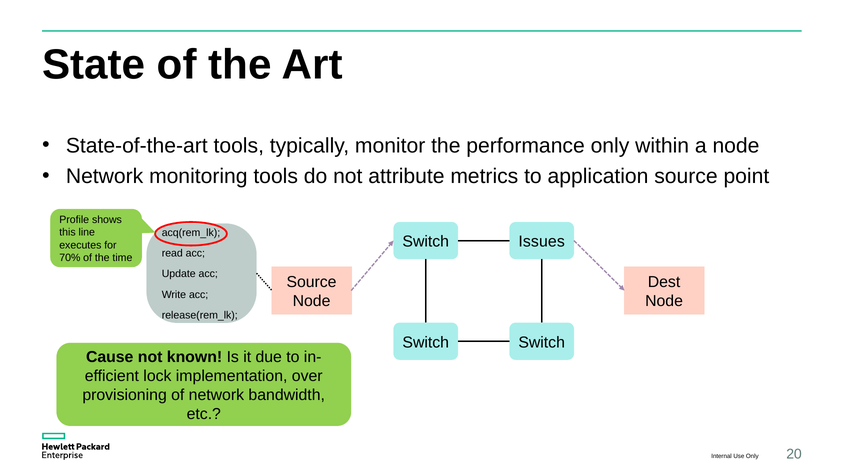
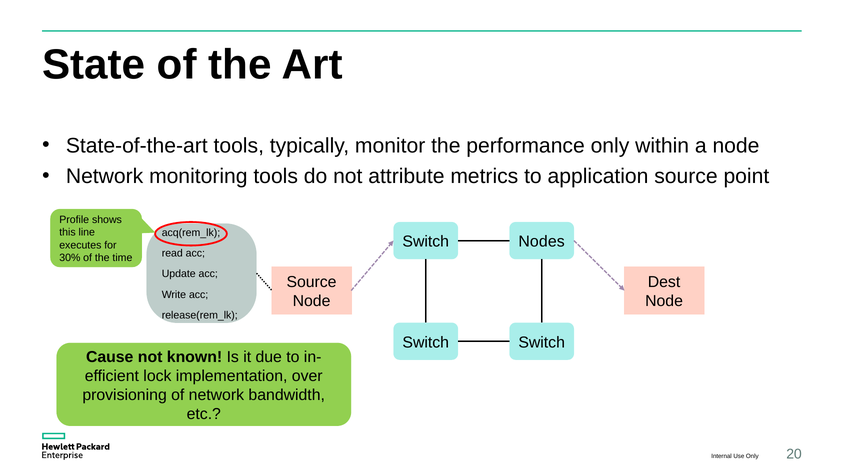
Issues: Issues -> Nodes
70%: 70% -> 30%
